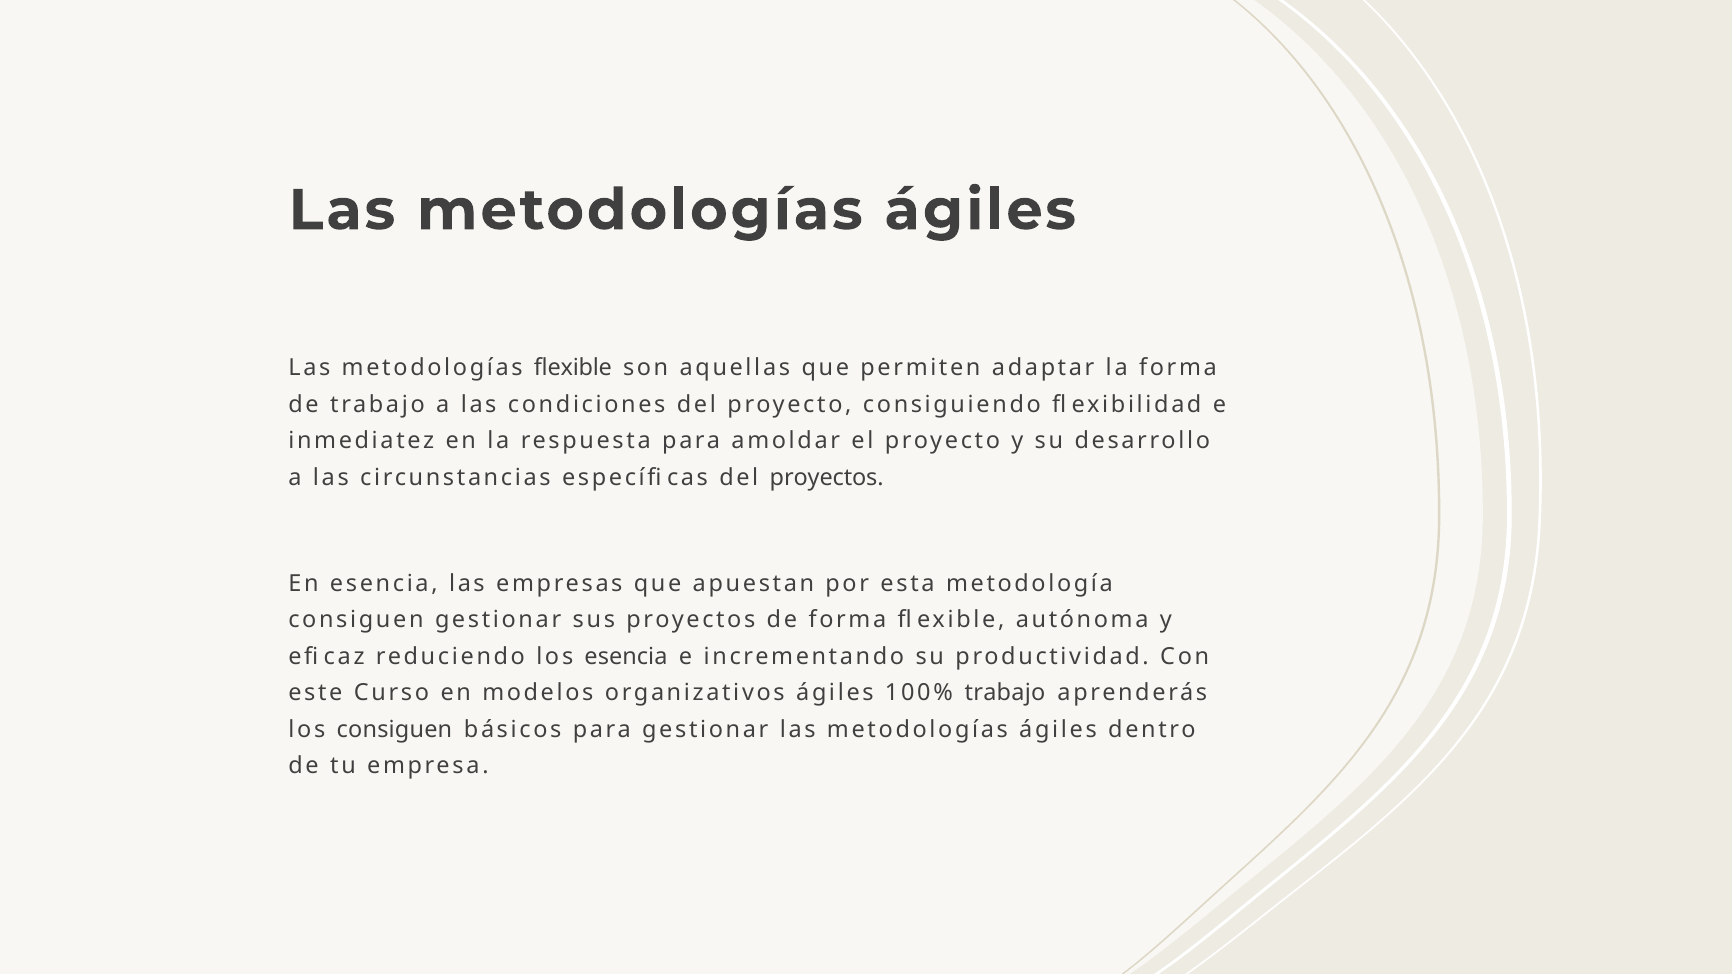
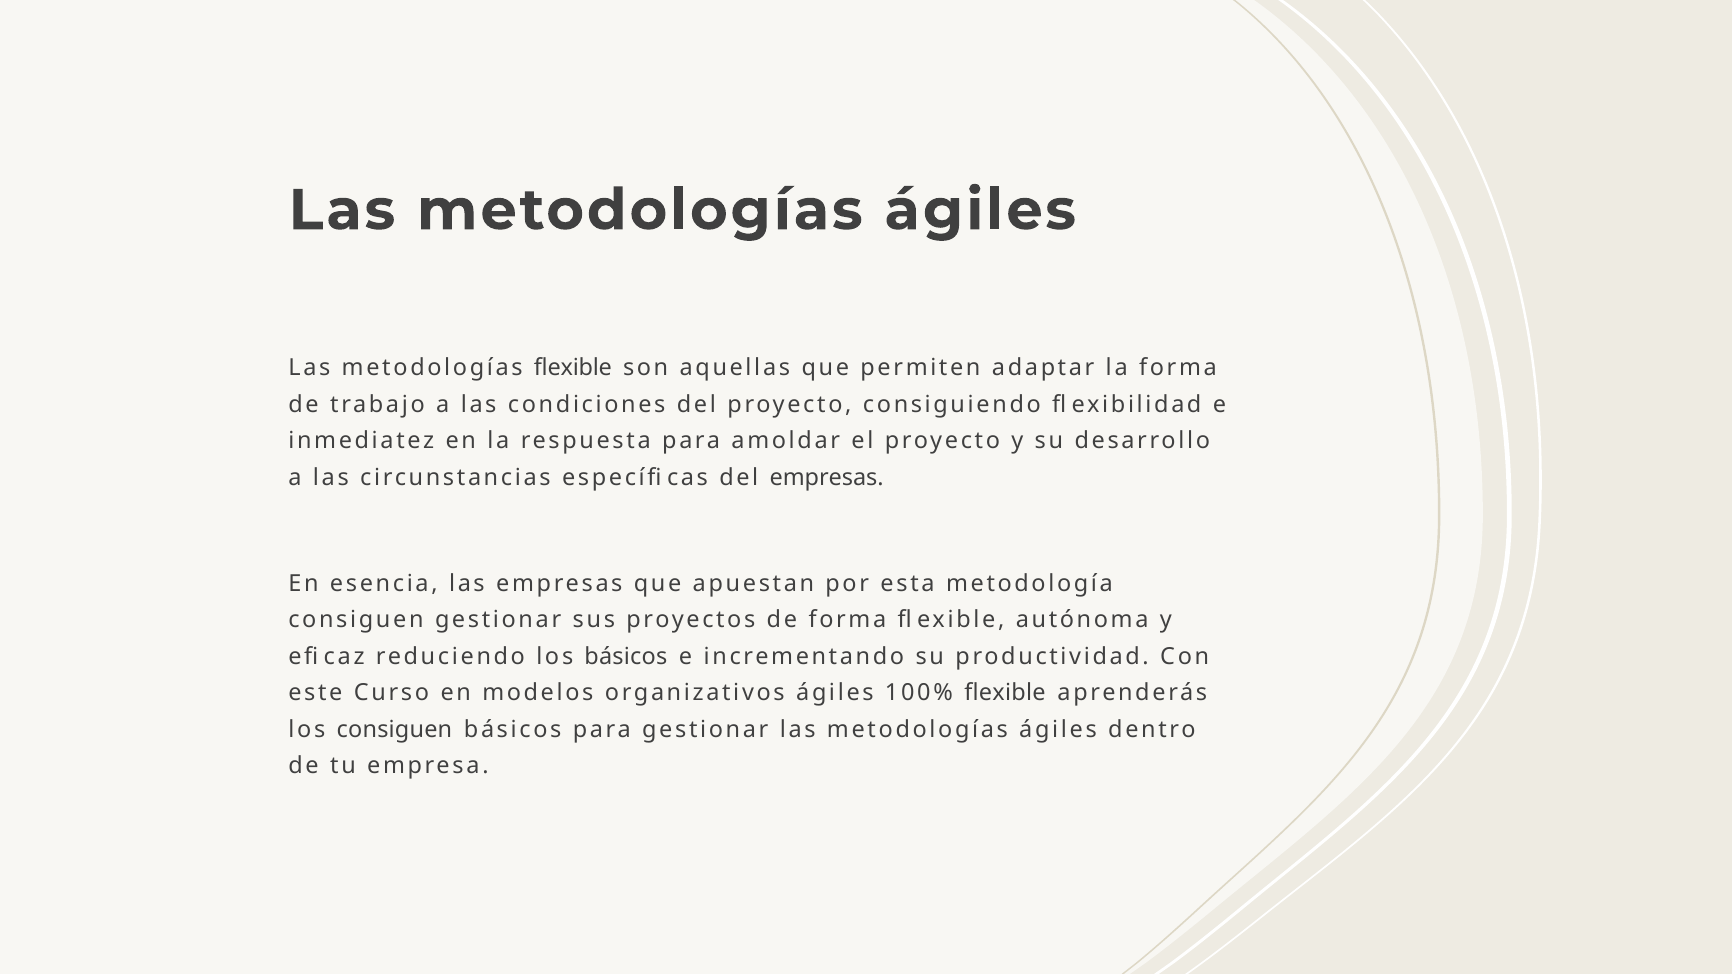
del proyectos: proyectos -> empresas
los esencia: esencia -> básicos
100% trabajo: trabajo -> flexible
